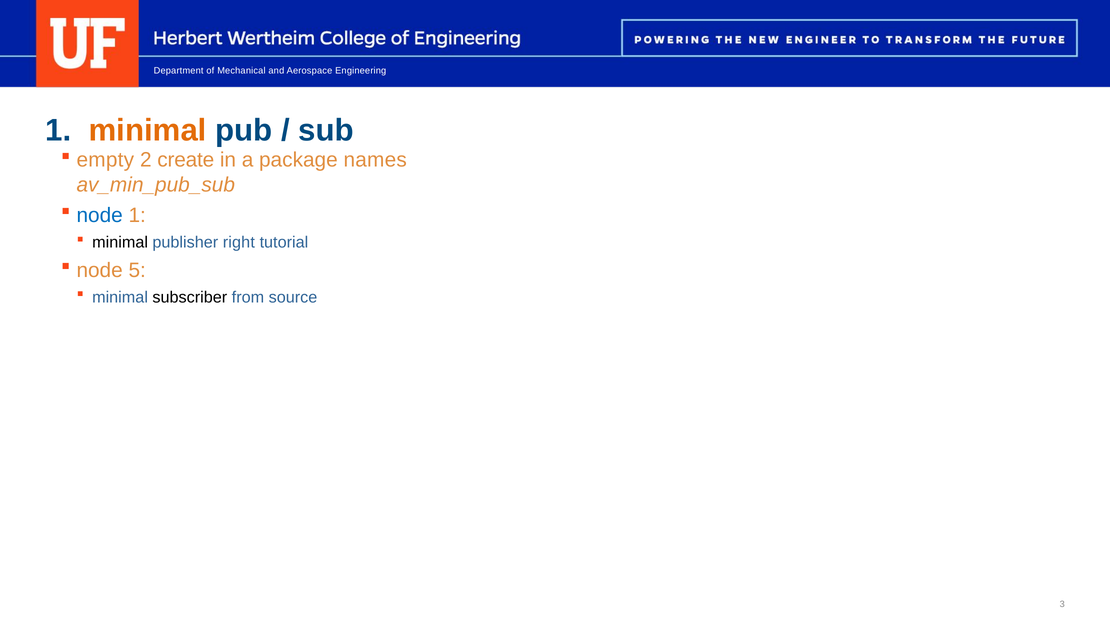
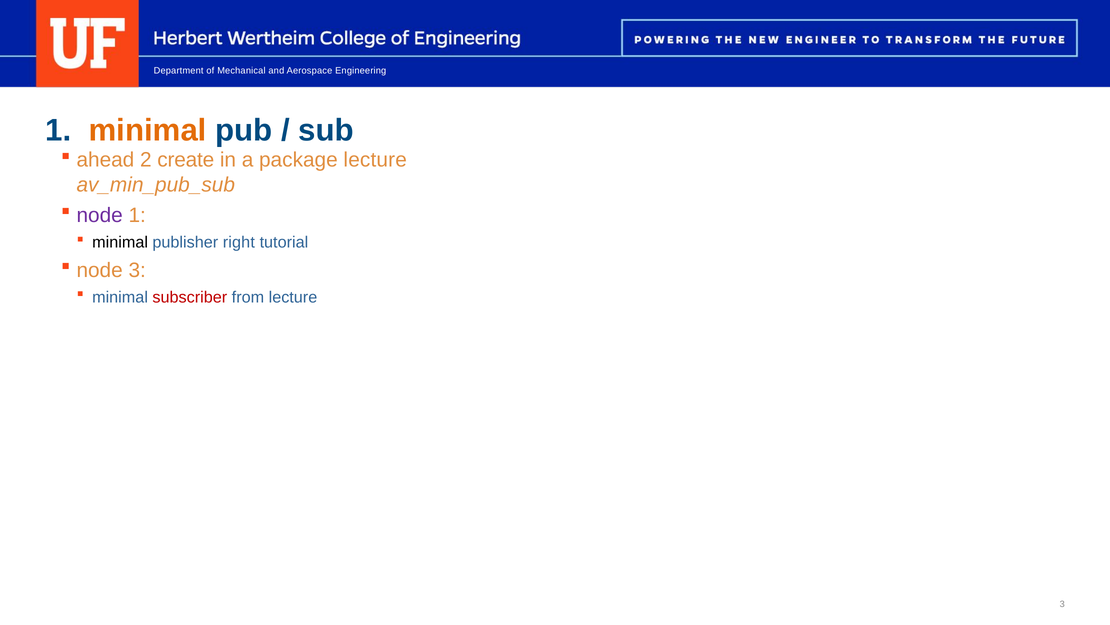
empty: empty -> ahead
package names: names -> lecture
node at (100, 215) colour: blue -> purple
node 5: 5 -> 3
subscriber colour: black -> red
from source: source -> lecture
